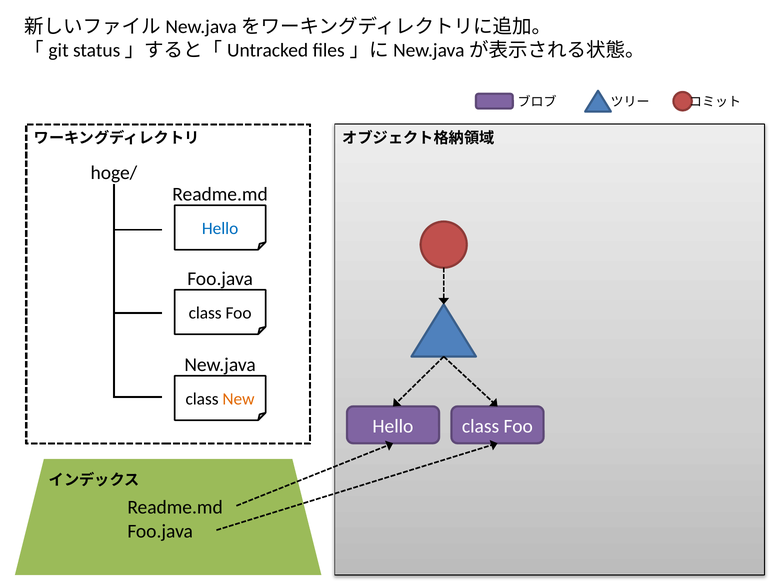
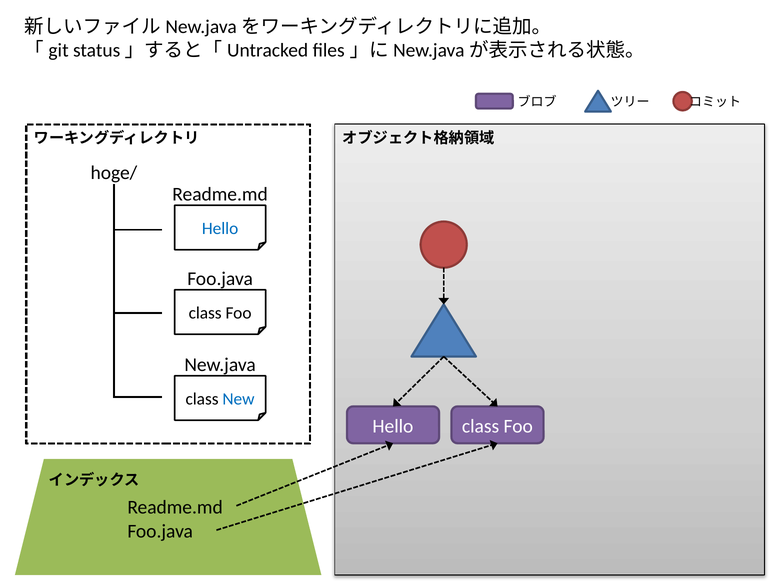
New colour: orange -> blue
